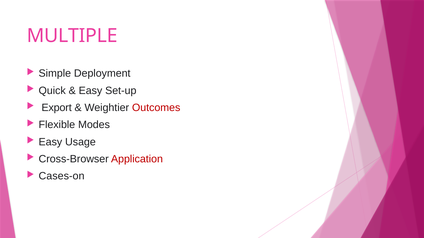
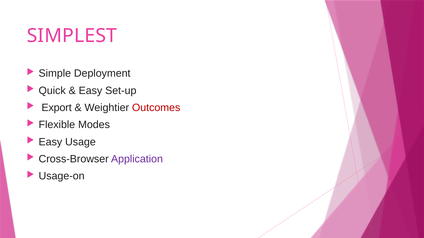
MULTIPLE: MULTIPLE -> SIMPLEST
Application colour: red -> purple
Cases-on: Cases-on -> Usage-on
